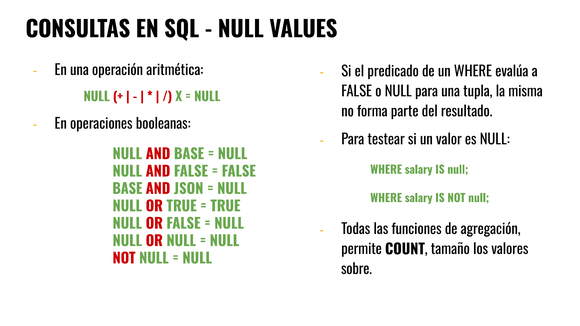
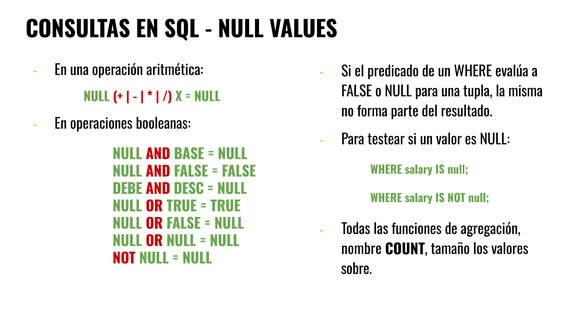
BASE at (127, 189): BASE -> DEBE
JSON: JSON -> DESC
permite: permite -> nombre
